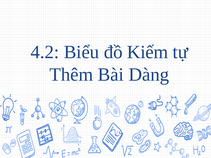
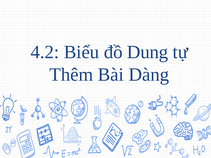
Kiếm: Kiếm -> Dung
